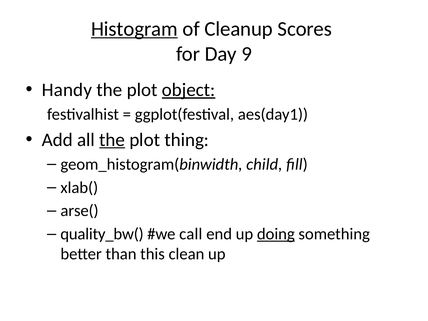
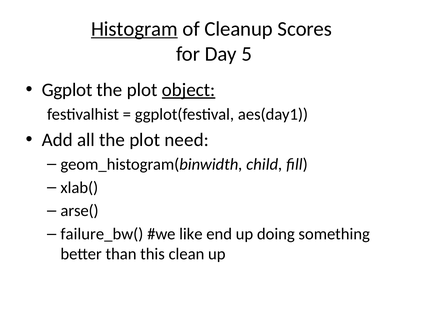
9: 9 -> 5
Handy: Handy -> Ggplot
the at (112, 140) underline: present -> none
thing: thing -> need
quality_bw(: quality_bw( -> failure_bw(
call: call -> like
doing underline: present -> none
